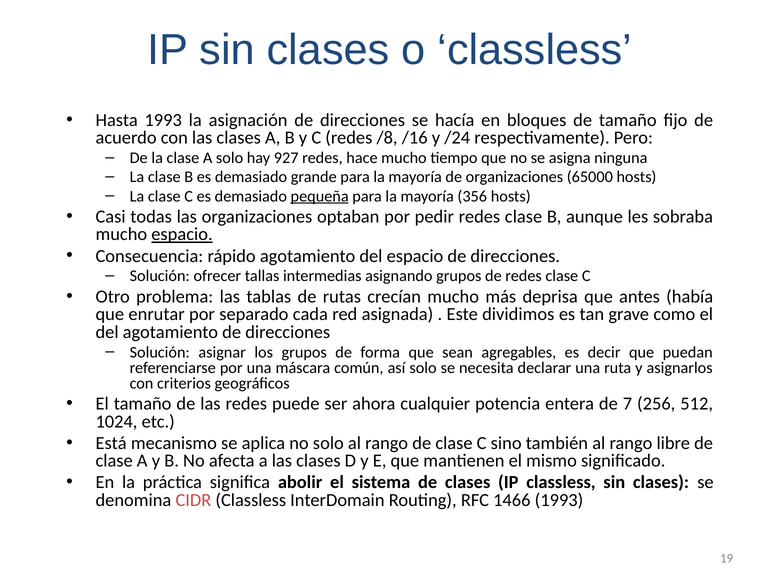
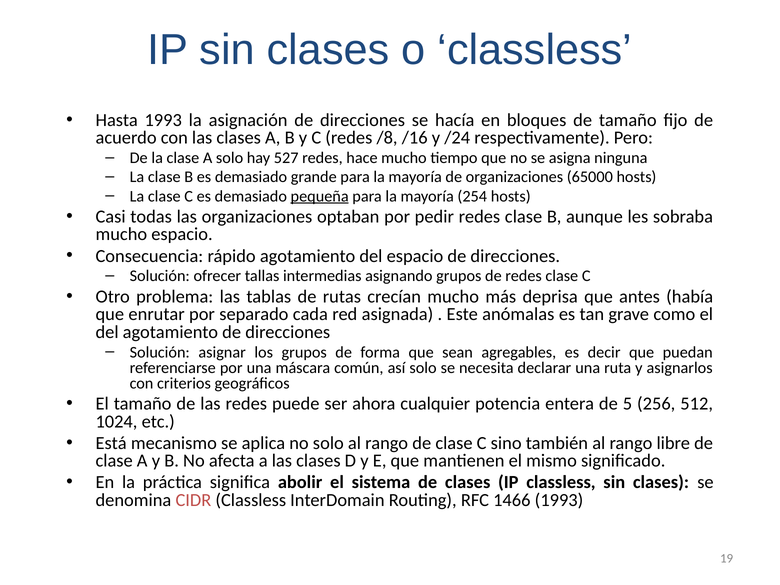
927: 927 -> 527
356: 356 -> 254
espacio at (182, 234) underline: present -> none
dividimos: dividimos -> anómalas
7: 7 -> 5
